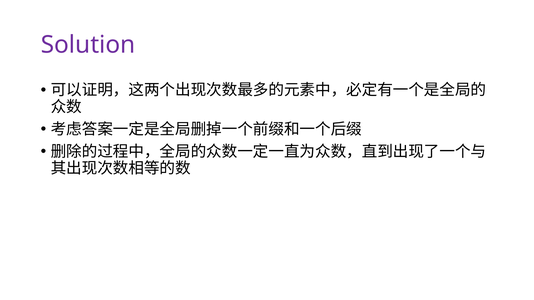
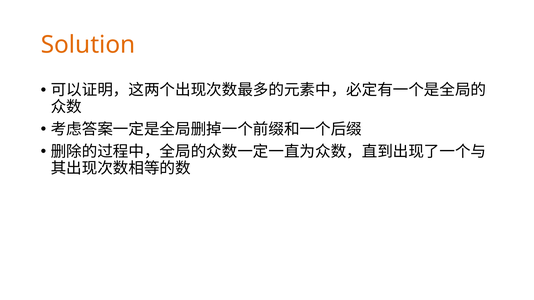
Solution colour: purple -> orange
